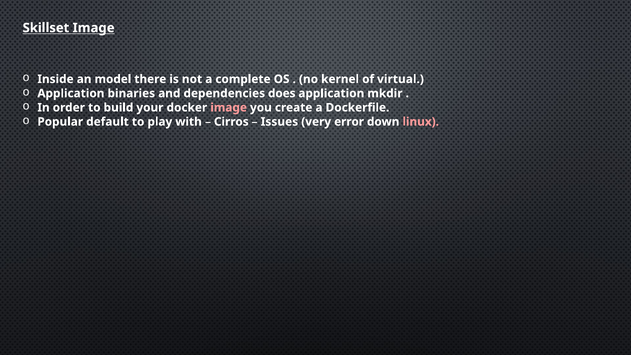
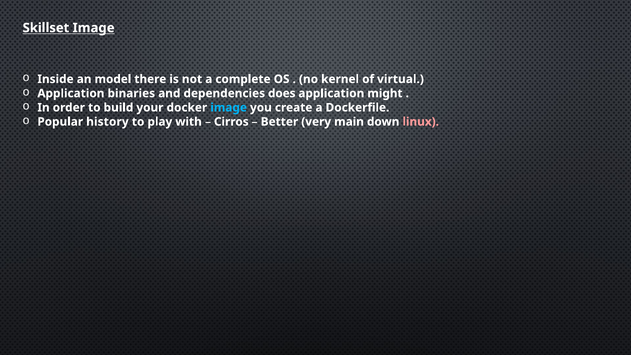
mkdir: mkdir -> might
image at (229, 108) colour: pink -> light blue
default: default -> history
Issues: Issues -> Better
error: error -> main
